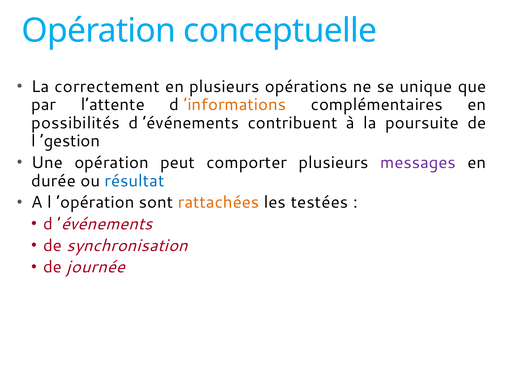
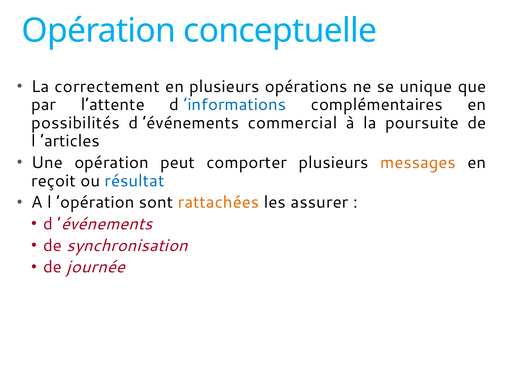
’informations colour: orange -> blue
contribuent: contribuent -> commercial
’gestion: ’gestion -> ’articles
messages colour: purple -> orange
durée: durée -> reçoit
testées: testées -> assurer
